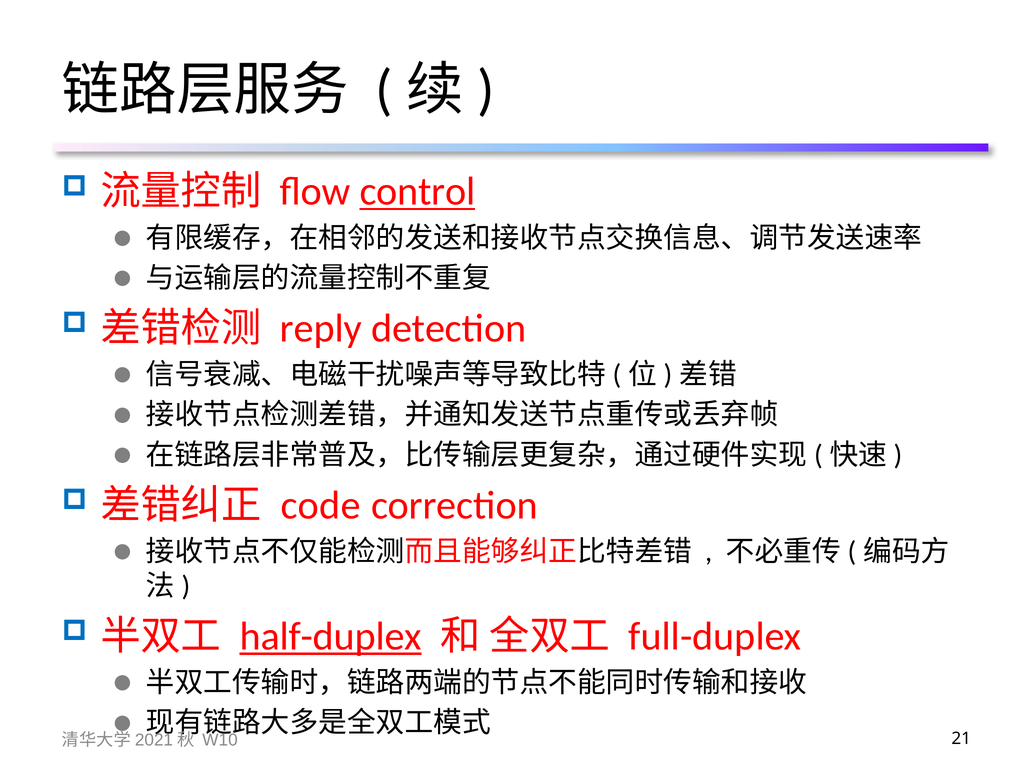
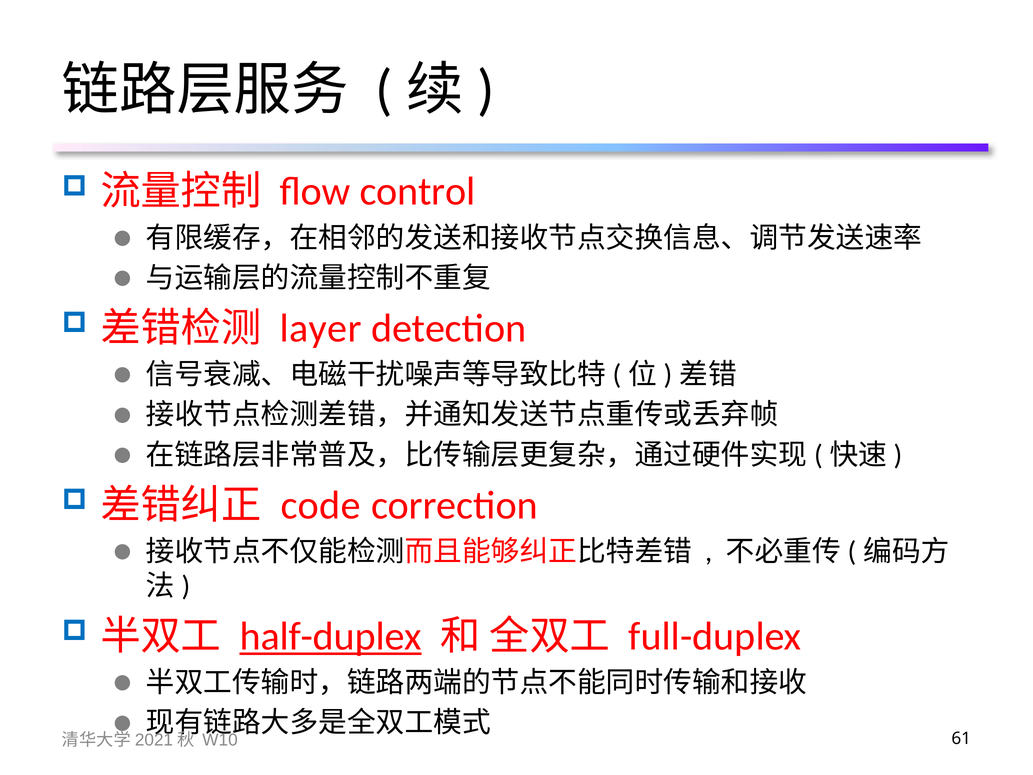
control underline: present -> none
reply: reply -> layer
21: 21 -> 61
